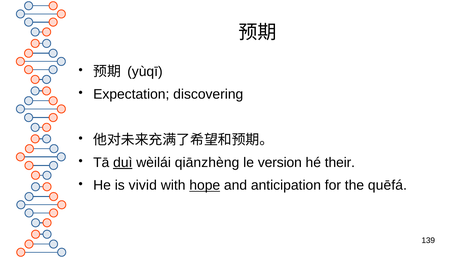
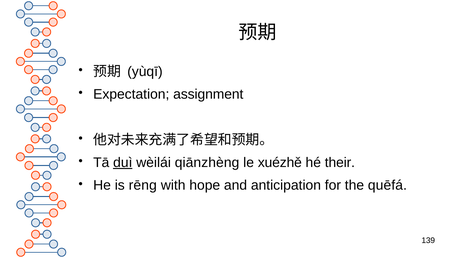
discovering: discovering -> assignment
version: version -> xuézhě
vivid: vivid -> rēng
hope underline: present -> none
